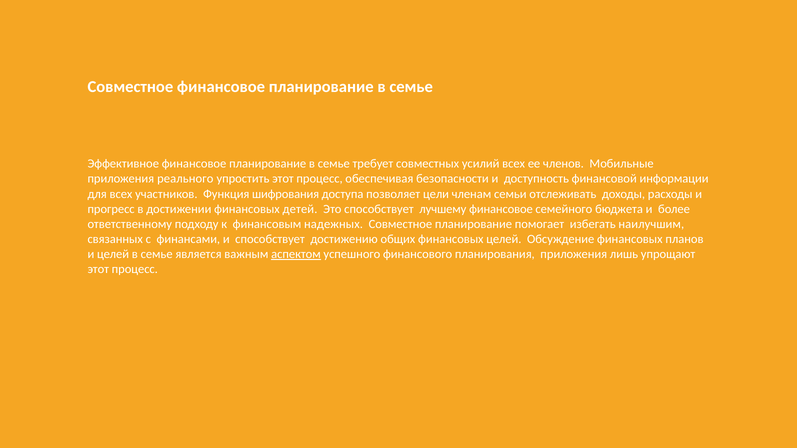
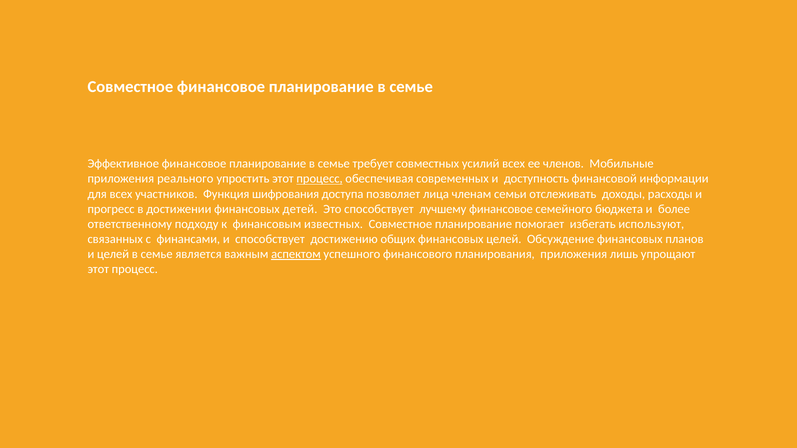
процесс at (320, 179) underline: none -> present
безопасности: безопасности -> современных
цели: цели -> лица
надежных: надежных -> известных
наилучшим: наилучшим -> используют
